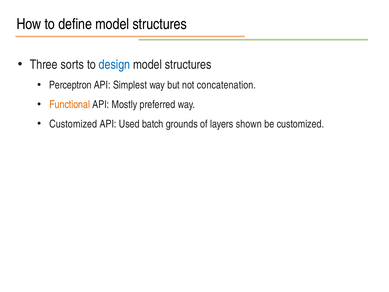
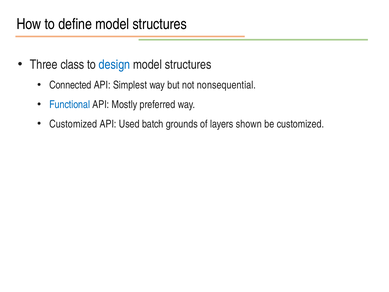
sorts: sorts -> class
Perceptron: Perceptron -> Connected
concatenation: concatenation -> nonsequential
Functional colour: orange -> blue
